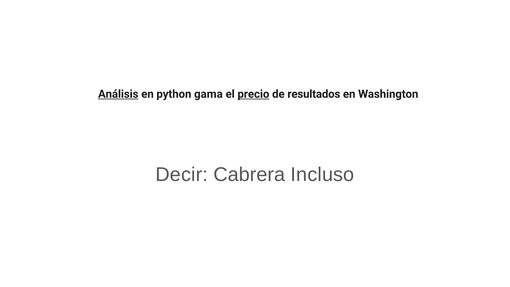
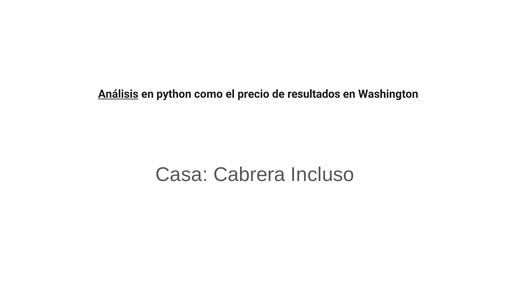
gama: gama -> como
precio underline: present -> none
Decir: Decir -> Casa
